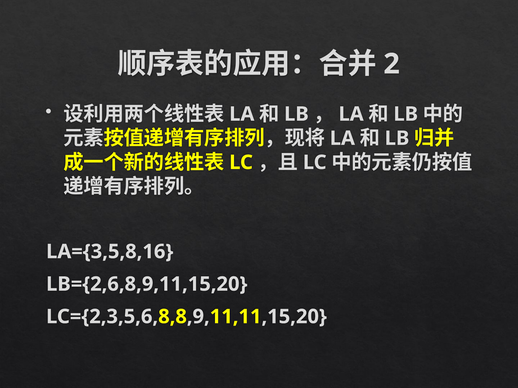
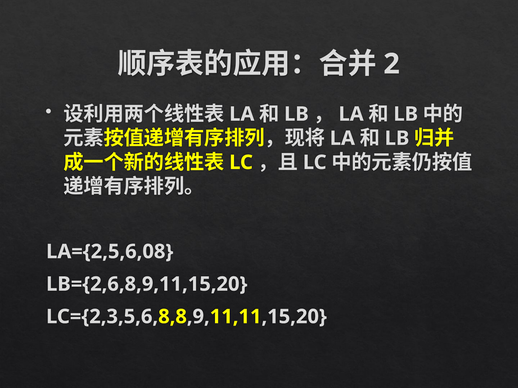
LA={3,5,8,16: LA={3,5,8,16 -> LA={2,5,6,08
